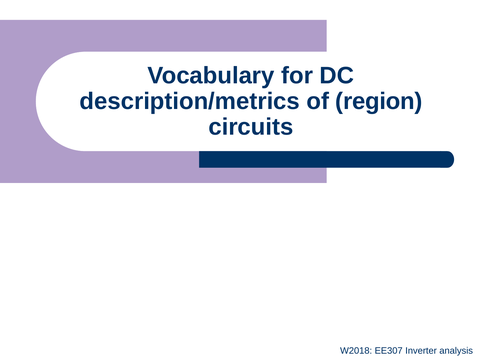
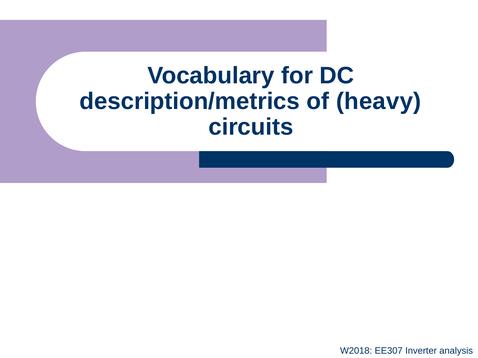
region: region -> heavy
